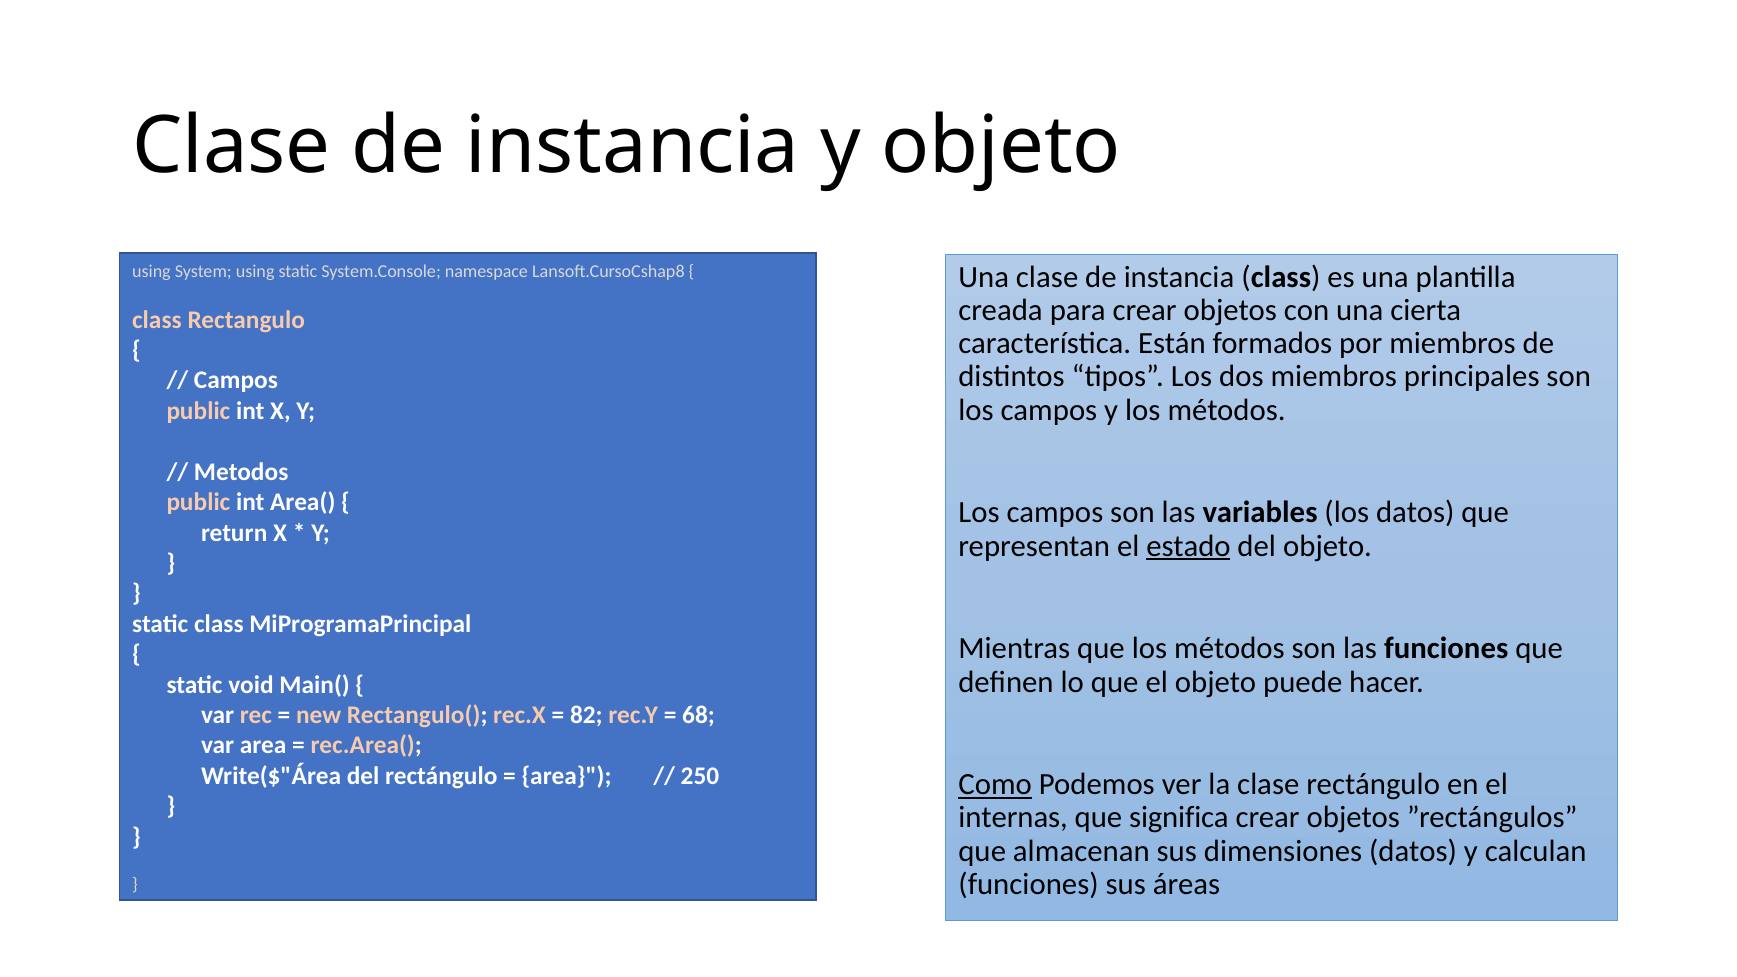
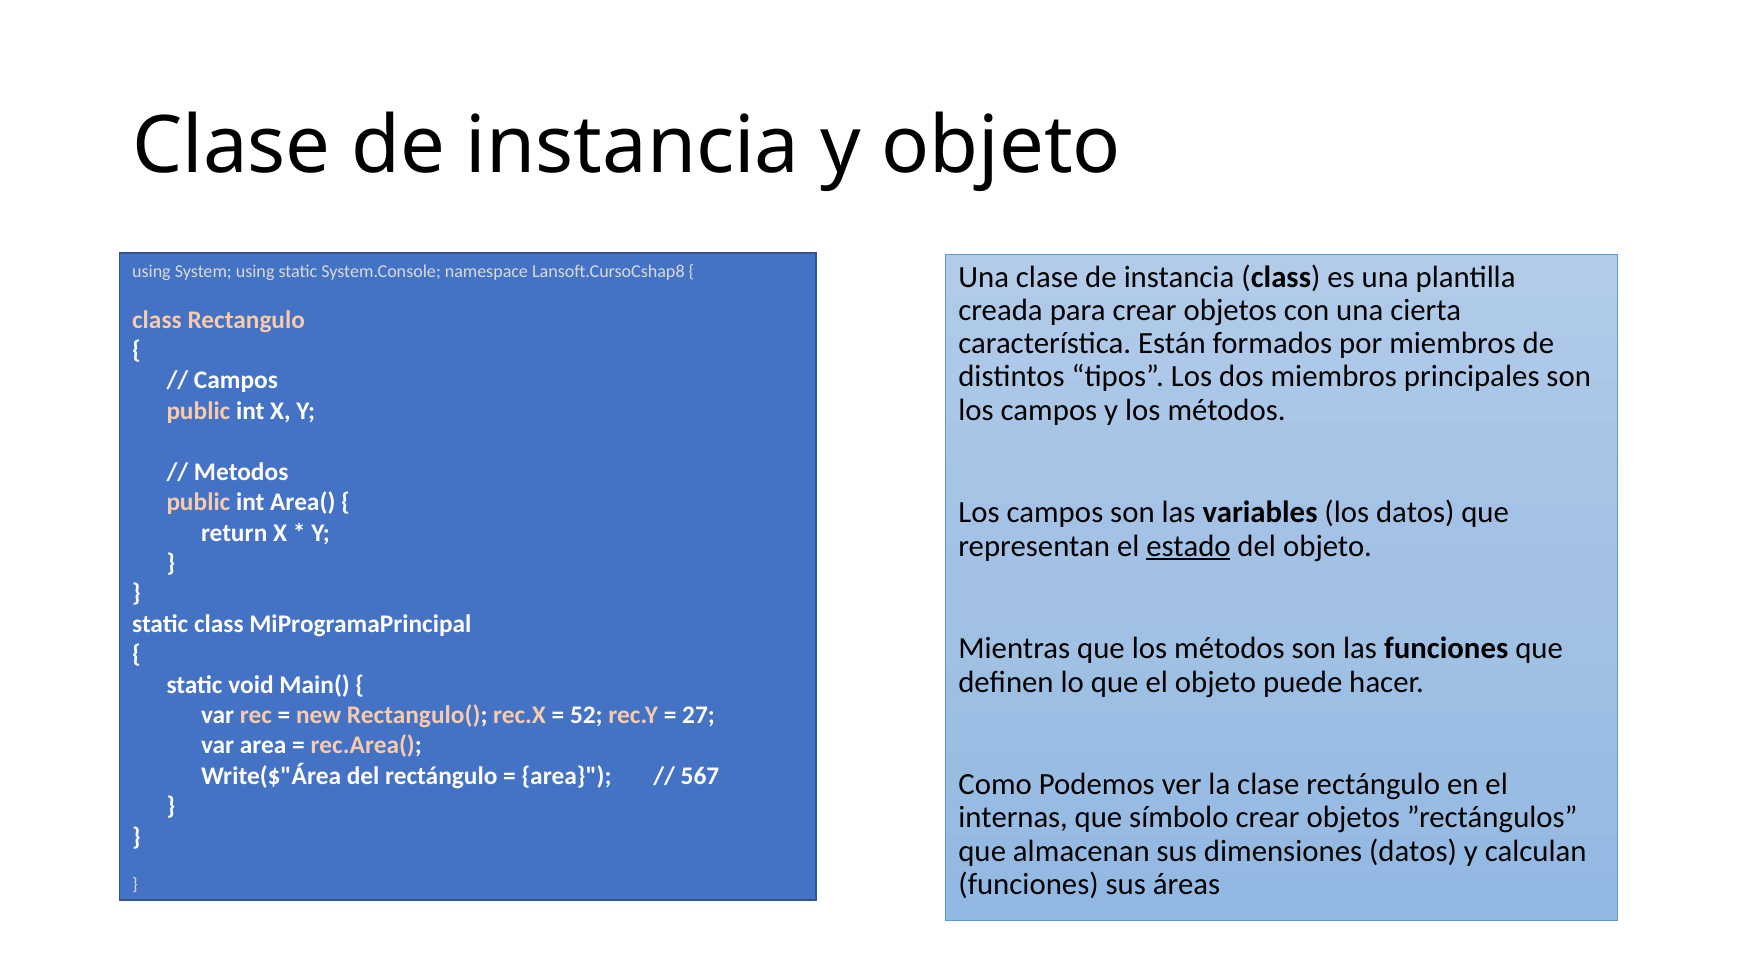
82: 82 -> 52
68: 68 -> 27
250: 250 -> 567
Como underline: present -> none
significa: significa -> símbolo
